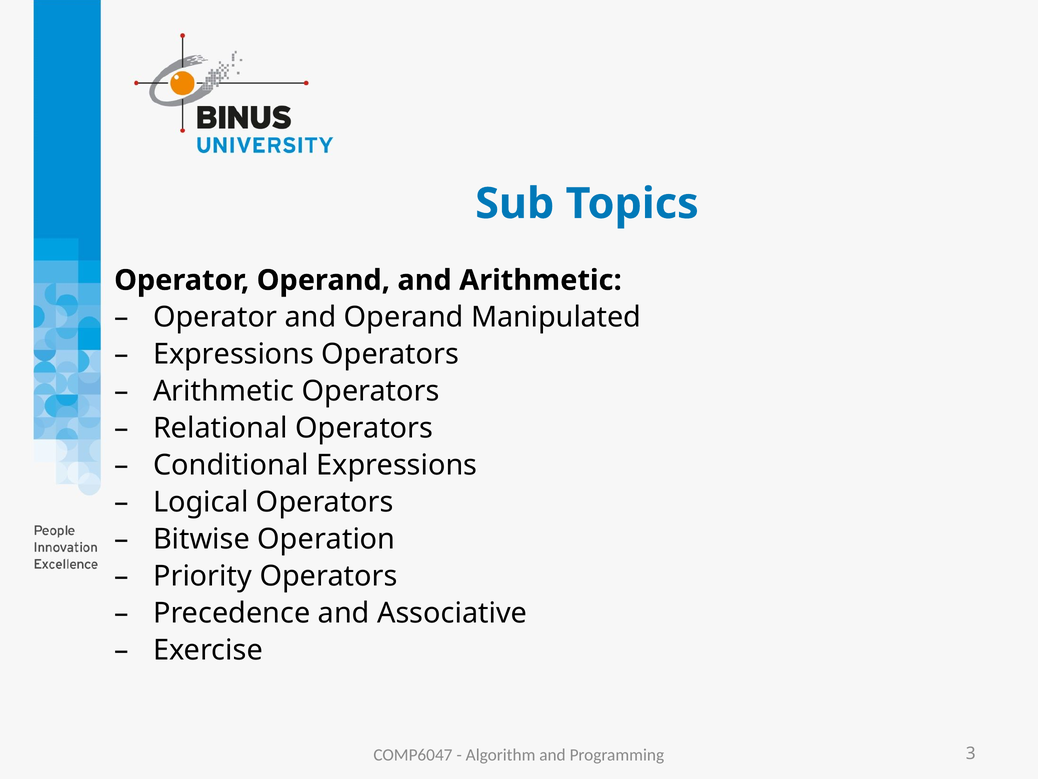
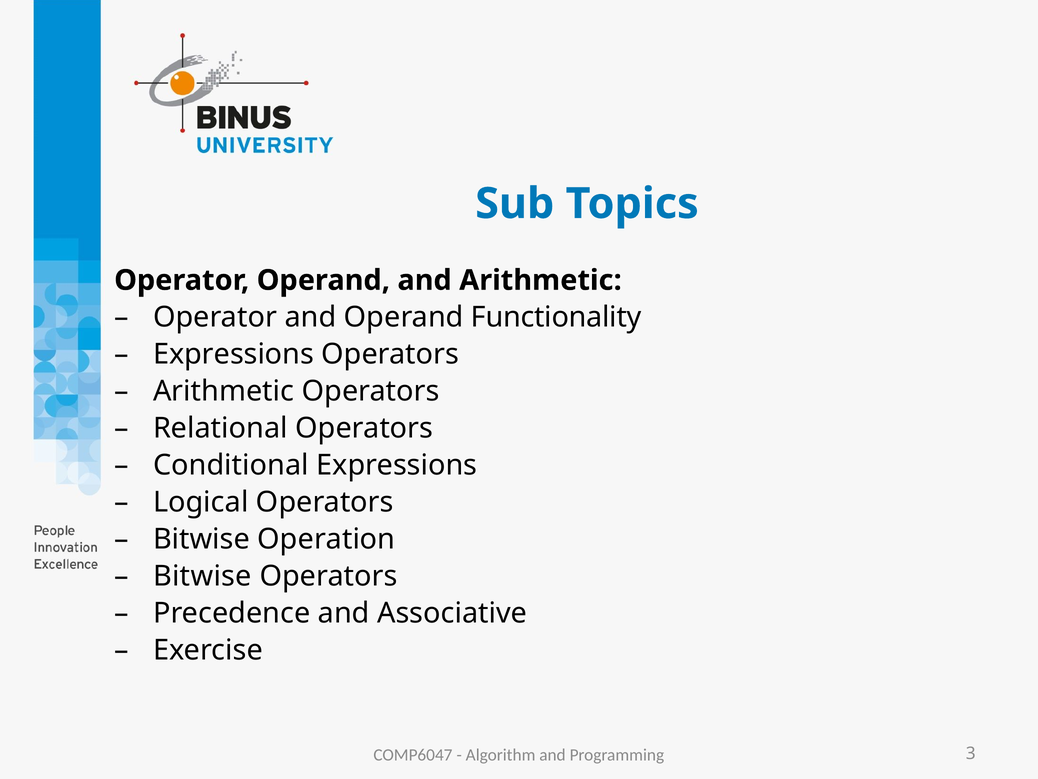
Manipulated: Manipulated -> Functionality
Priority at (203, 576): Priority -> Bitwise
